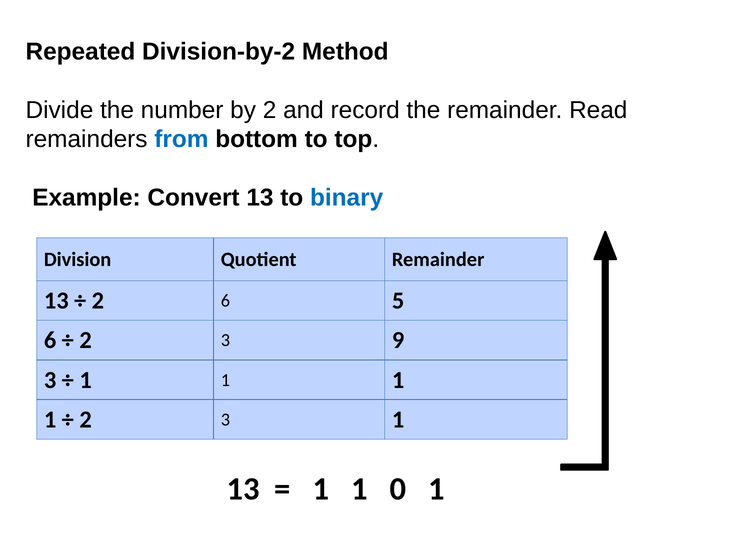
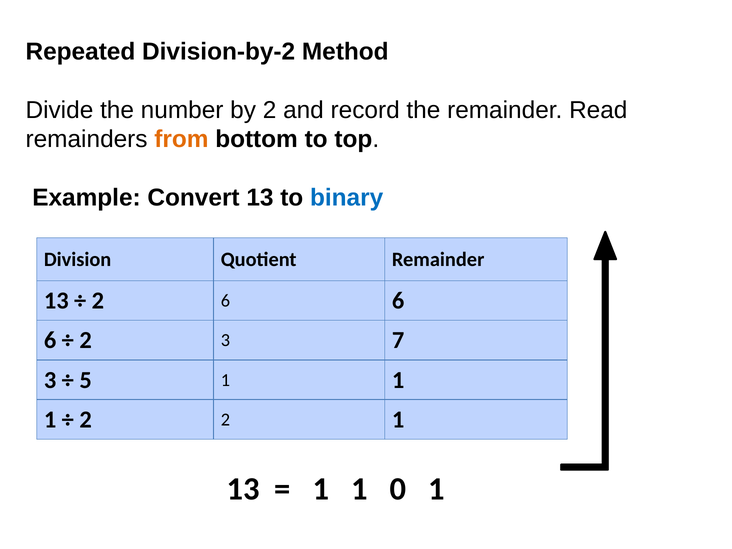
from colour: blue -> orange
2 6 5: 5 -> 6
9: 9 -> 7
1 at (86, 380): 1 -> 5
3 at (225, 420): 3 -> 2
